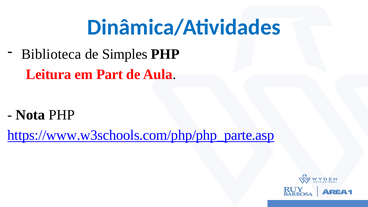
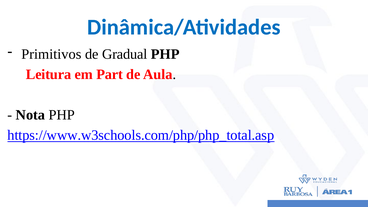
Biblioteca: Biblioteca -> Primitivos
Simples: Simples -> Gradual
https://www.w3schools.com/php/php_parte.asp: https://www.w3schools.com/php/php_parte.asp -> https://www.w3schools.com/php/php_total.asp
